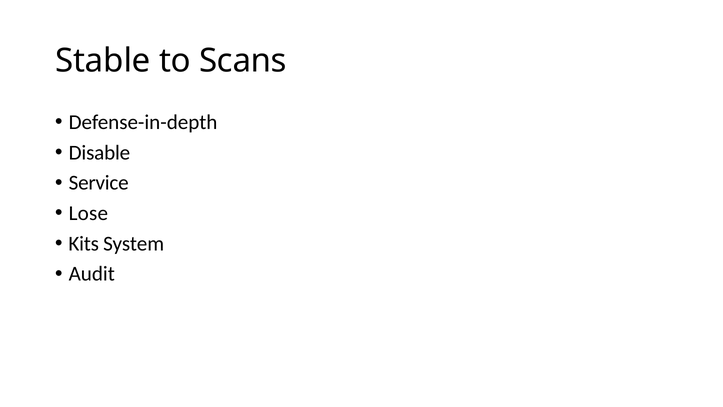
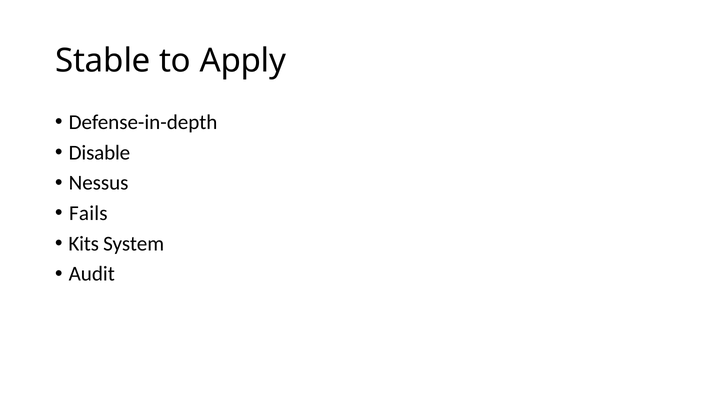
Scans: Scans -> Apply
Service: Service -> Nessus
Lose: Lose -> Fails
